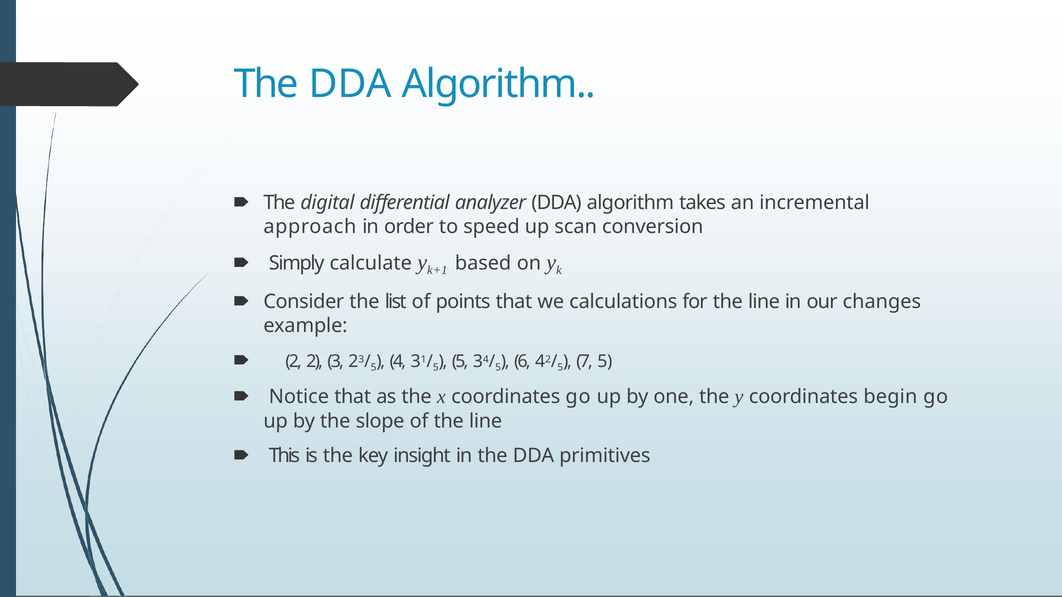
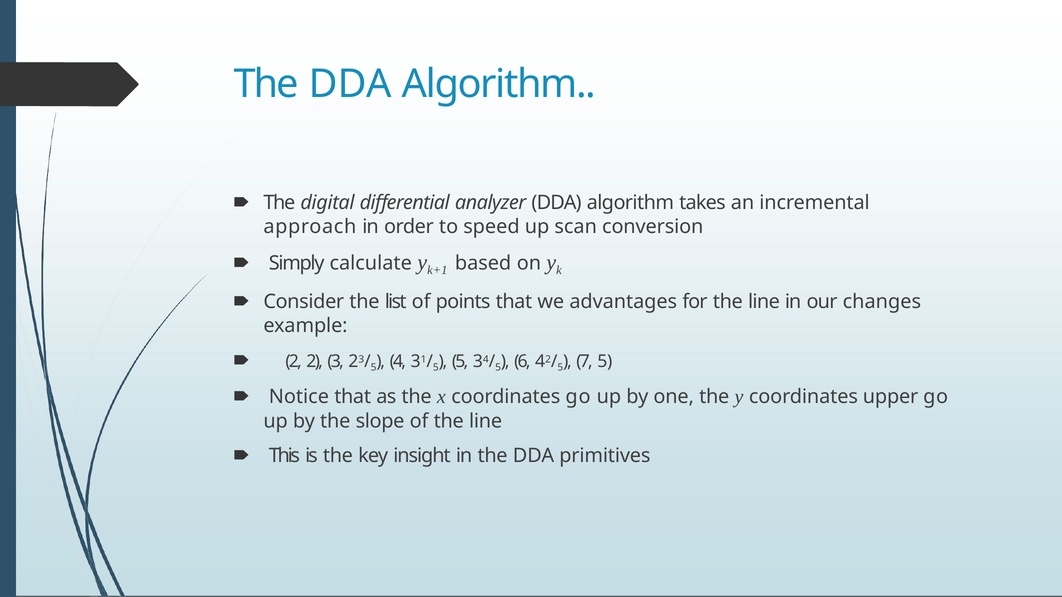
calculations: calculations -> advantages
begin: begin -> upper
